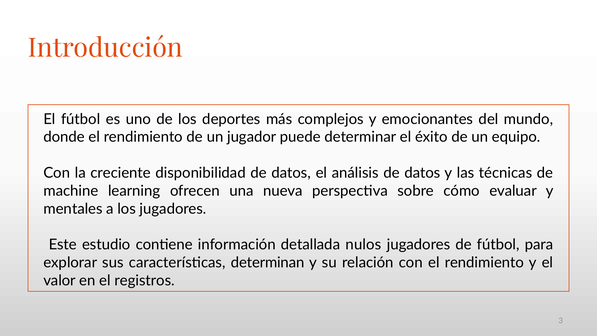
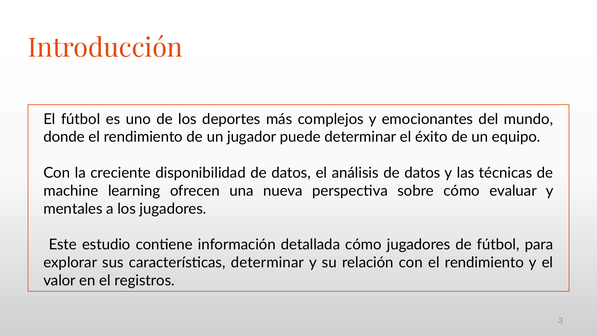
detallada nulos: nulos -> cómo
características determinan: determinan -> determinar
